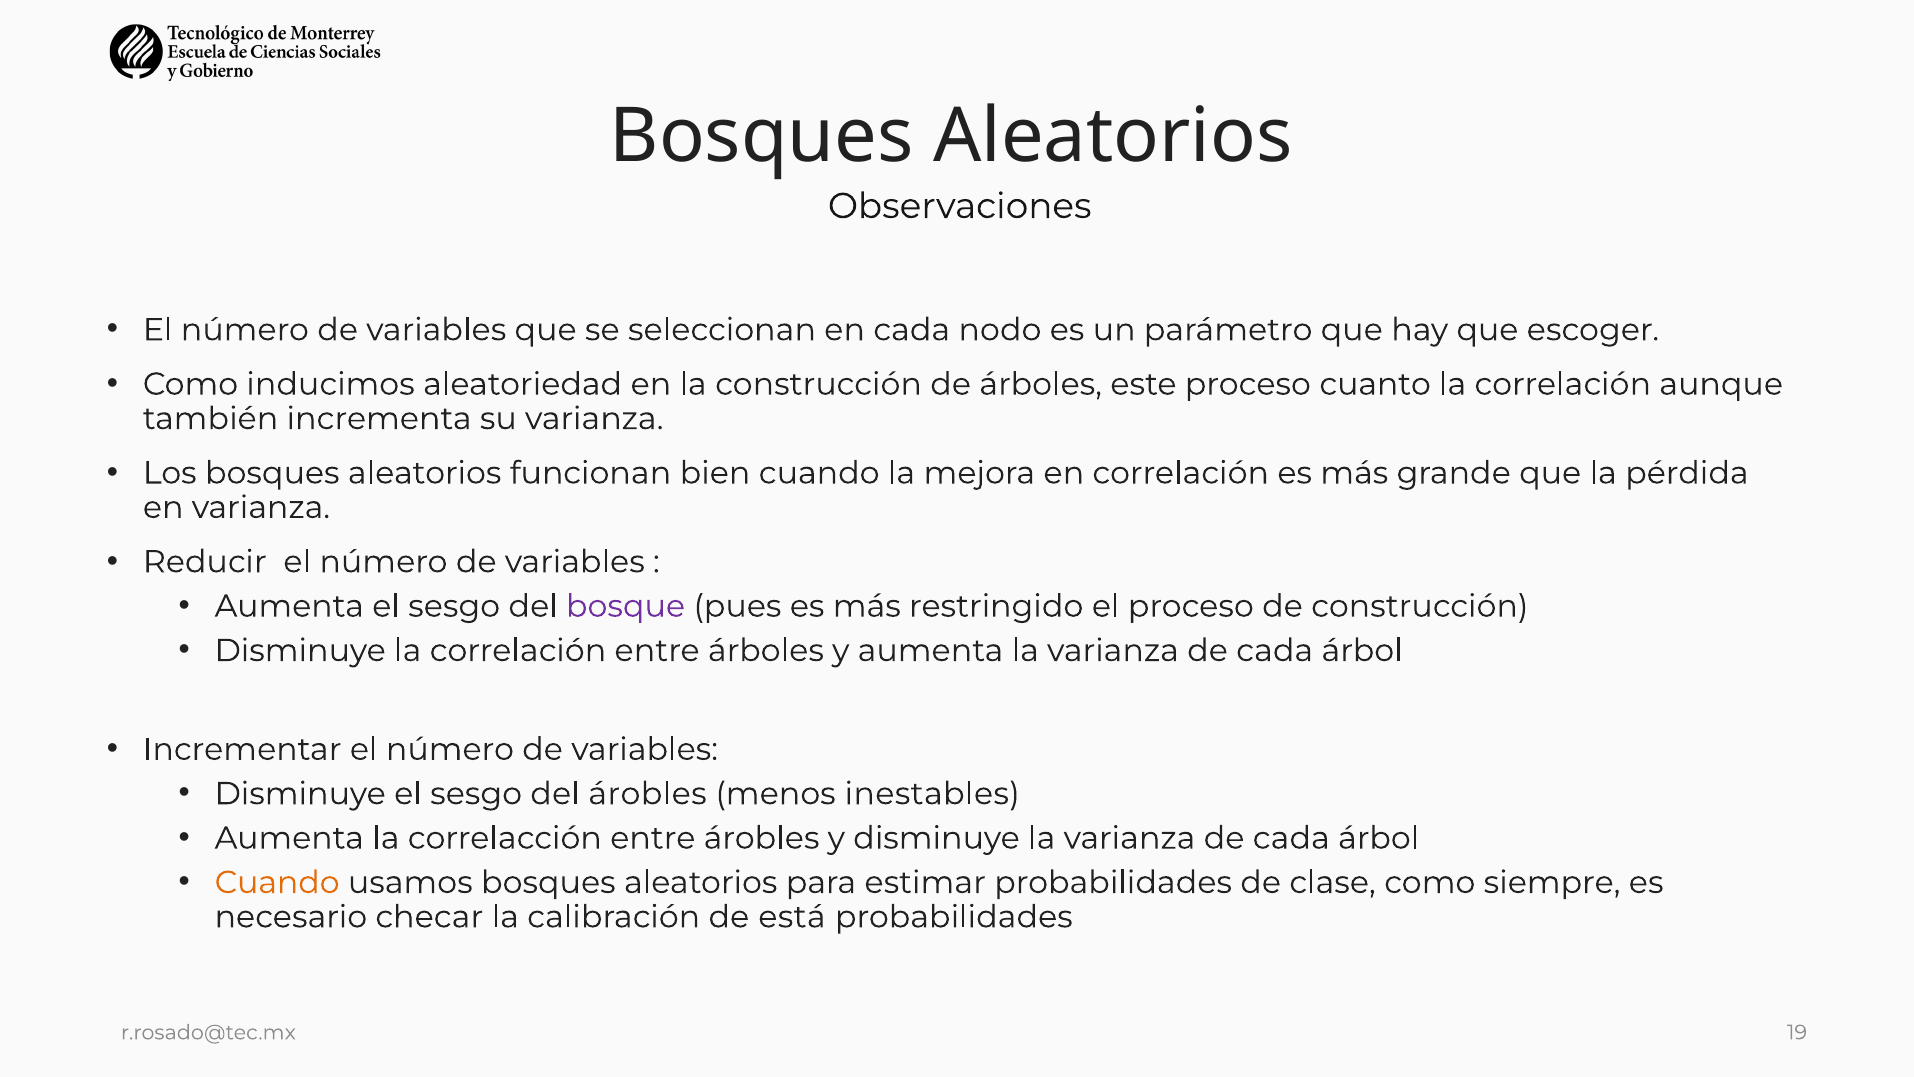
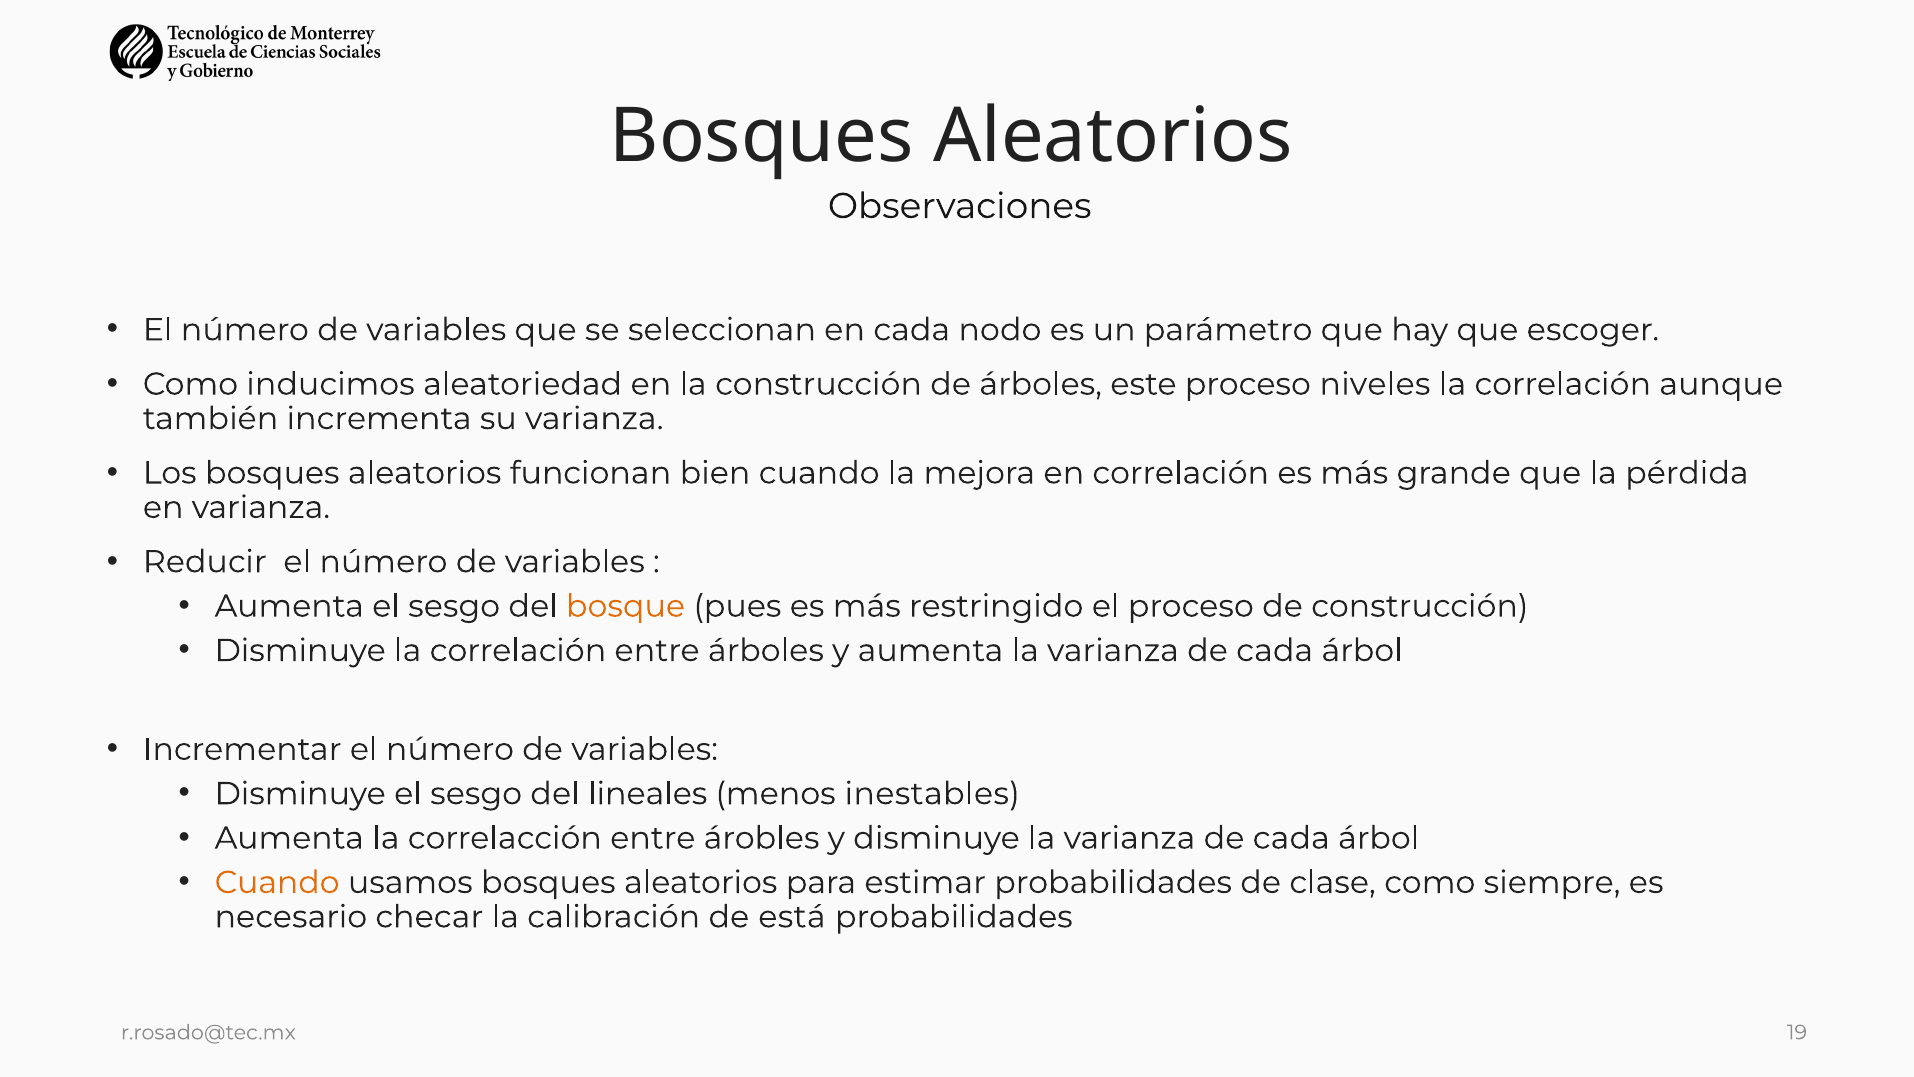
cuanto: cuanto -> niveles
bosque colour: purple -> orange
del árobles: árobles -> lineales
